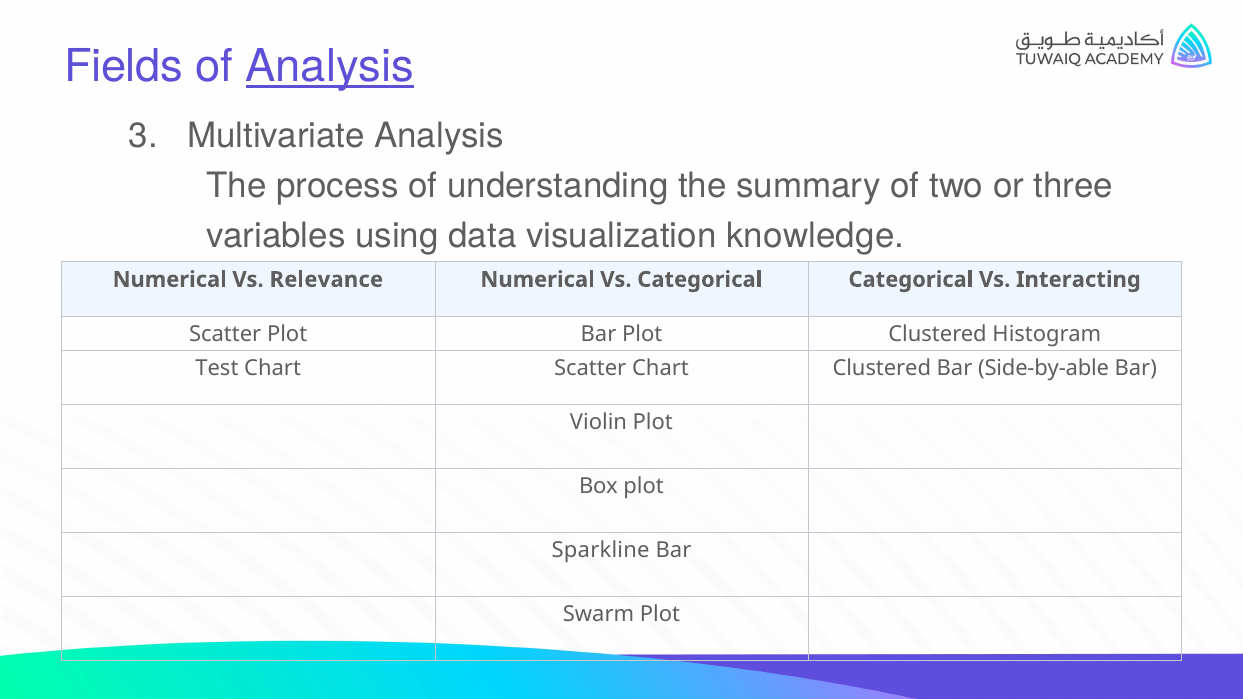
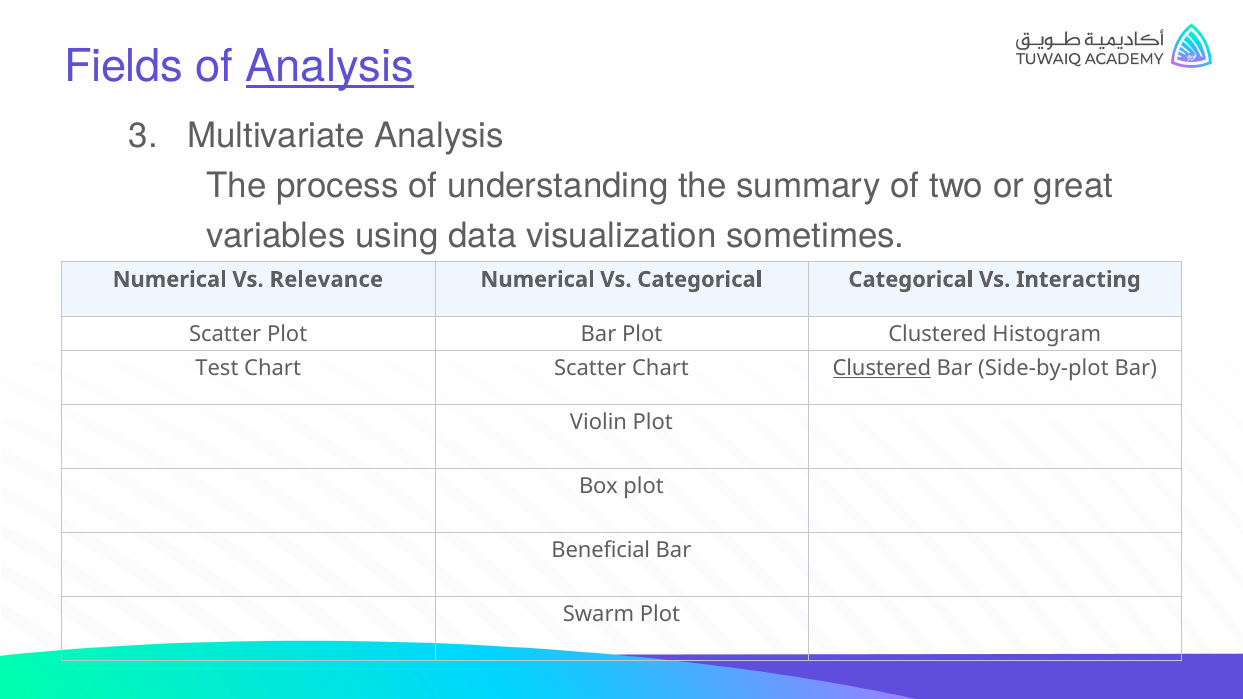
three: three -> great
knowledge: knowledge -> sometimes
Clustered at (882, 368) underline: none -> present
Side-by-able: Side-by-able -> Side-by-plot
Sparkline: Sparkline -> Beneficial
